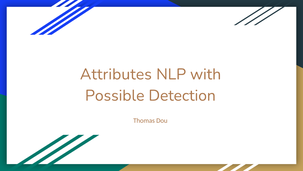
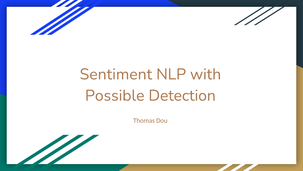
Attributes: Attributes -> Sentiment
